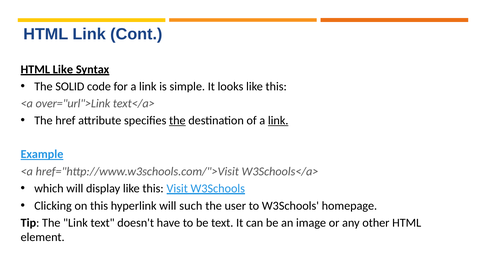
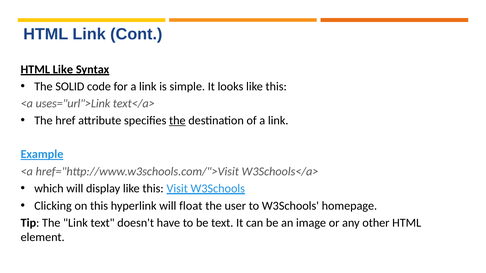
over="url">Link: over="url">Link -> uses="url">Link
link at (278, 121) underline: present -> none
such: such -> float
